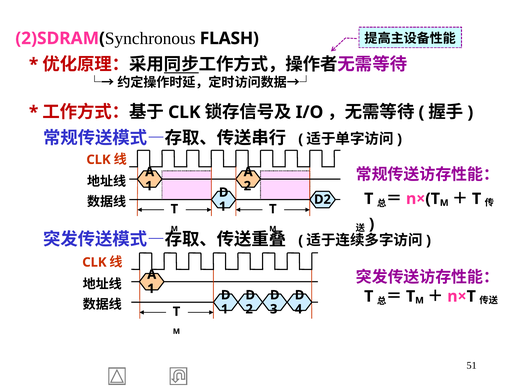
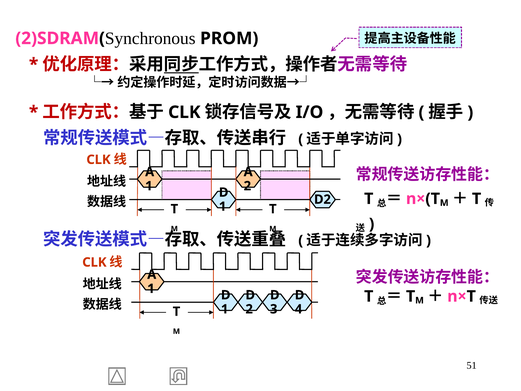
FLASH: FLASH -> PROM
